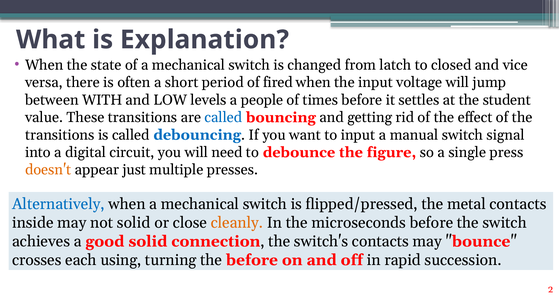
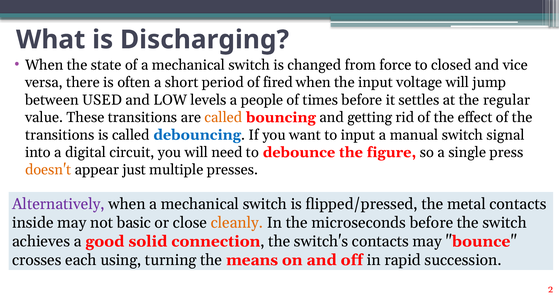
Explanation: Explanation -> Discharging
latch: latch -> force
WITH: WITH -> USED
student: student -> regular
called at (223, 117) colour: blue -> orange
Alternatively colour: blue -> purple
not solid: solid -> basic
the before: before -> means
